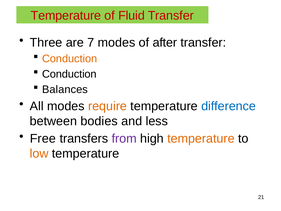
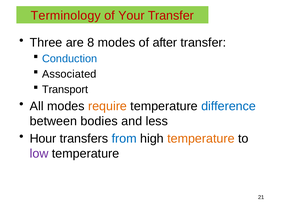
Temperature at (66, 16): Temperature -> Terminology
Fluid: Fluid -> Your
7: 7 -> 8
Conduction at (70, 59) colour: orange -> blue
Conduction at (69, 74): Conduction -> Associated
Balances: Balances -> Transport
Free: Free -> Hour
from colour: purple -> blue
low colour: orange -> purple
